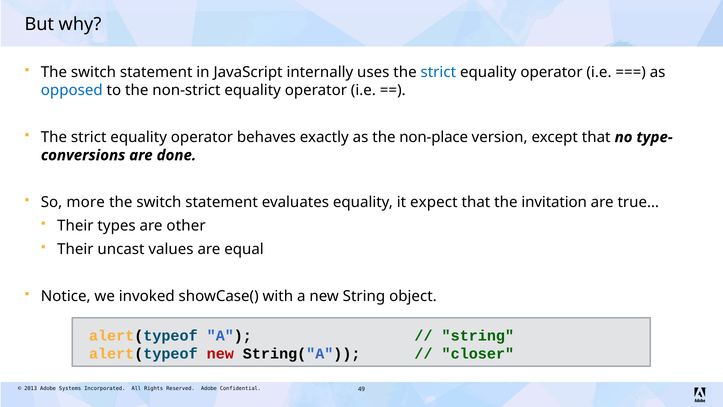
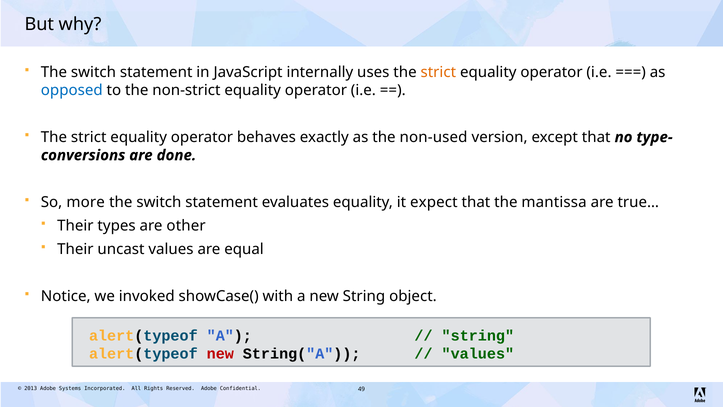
strict at (438, 72) colour: blue -> orange
non-place: non-place -> non-used
invitation: invitation -> mantissa
closer at (478, 353): closer -> values
